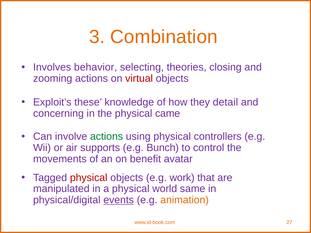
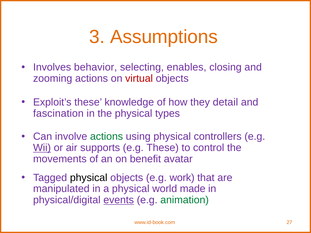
Combination: Combination -> Assumptions
theories: theories -> enables
concerning: concerning -> fascination
came: came -> types
Wii underline: none -> present
e.g Bunch: Bunch -> These
physical at (89, 178) colour: red -> black
same: same -> made
animation colour: orange -> green
